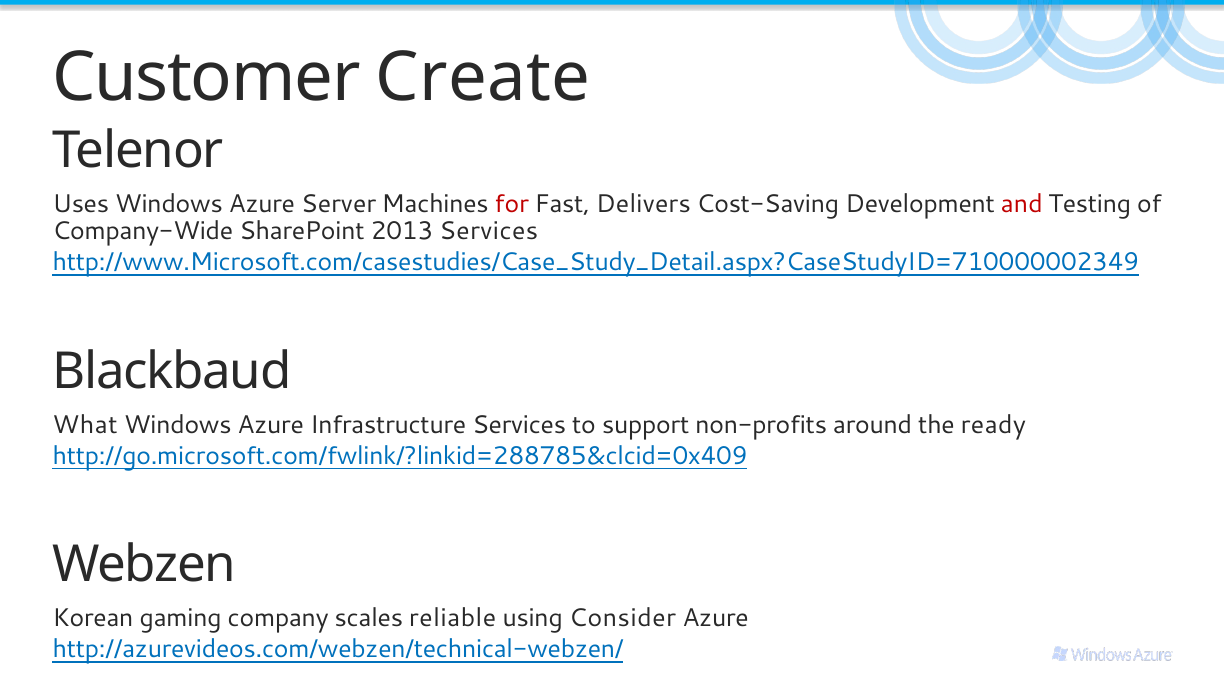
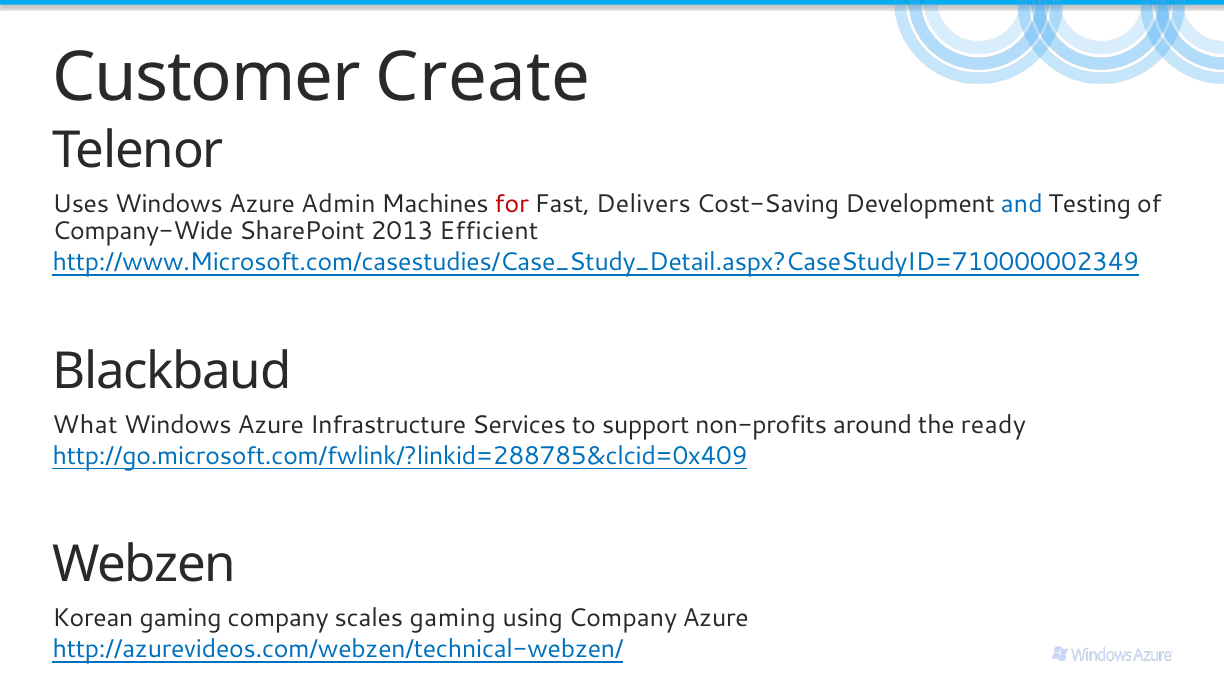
Server: Server -> Admin
and colour: red -> blue
2013 Services: Services -> Efficient
scales reliable: reliable -> gaming
using Consider: Consider -> Company
